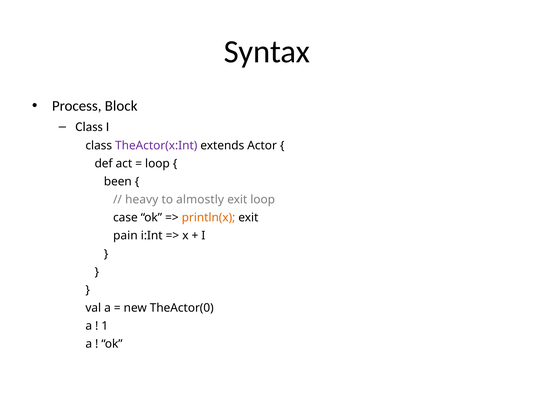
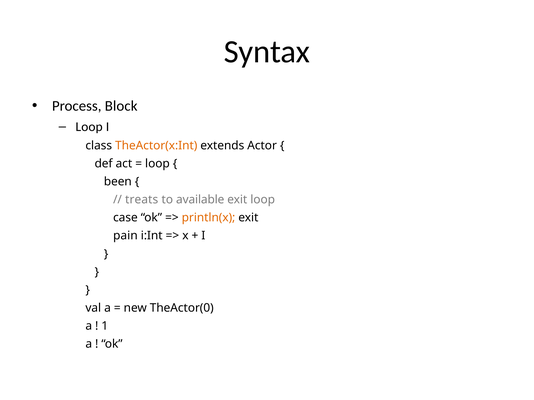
Class at (89, 127): Class -> Loop
TheActor(x:Int colour: purple -> orange
heavy: heavy -> treats
almostly: almostly -> available
